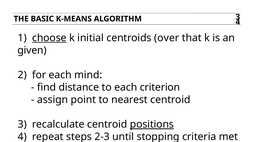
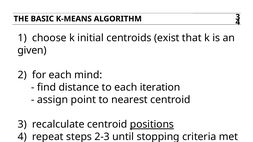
choose underline: present -> none
over: over -> exist
criterion: criterion -> iteration
